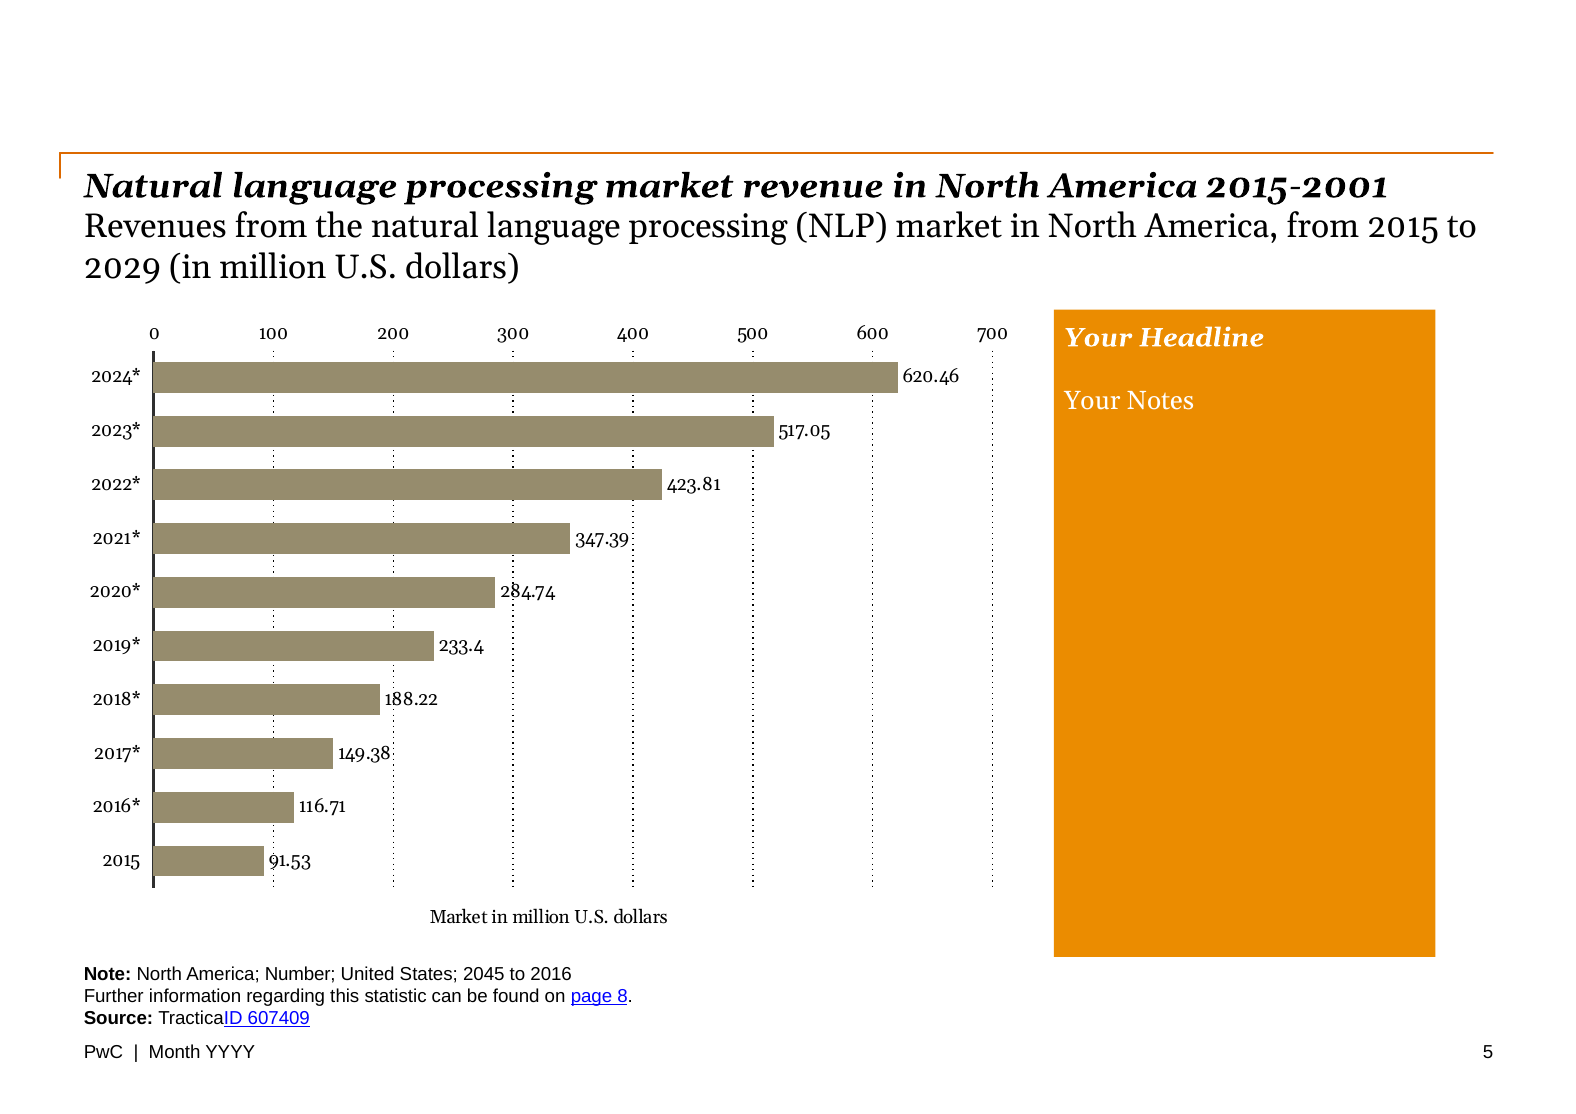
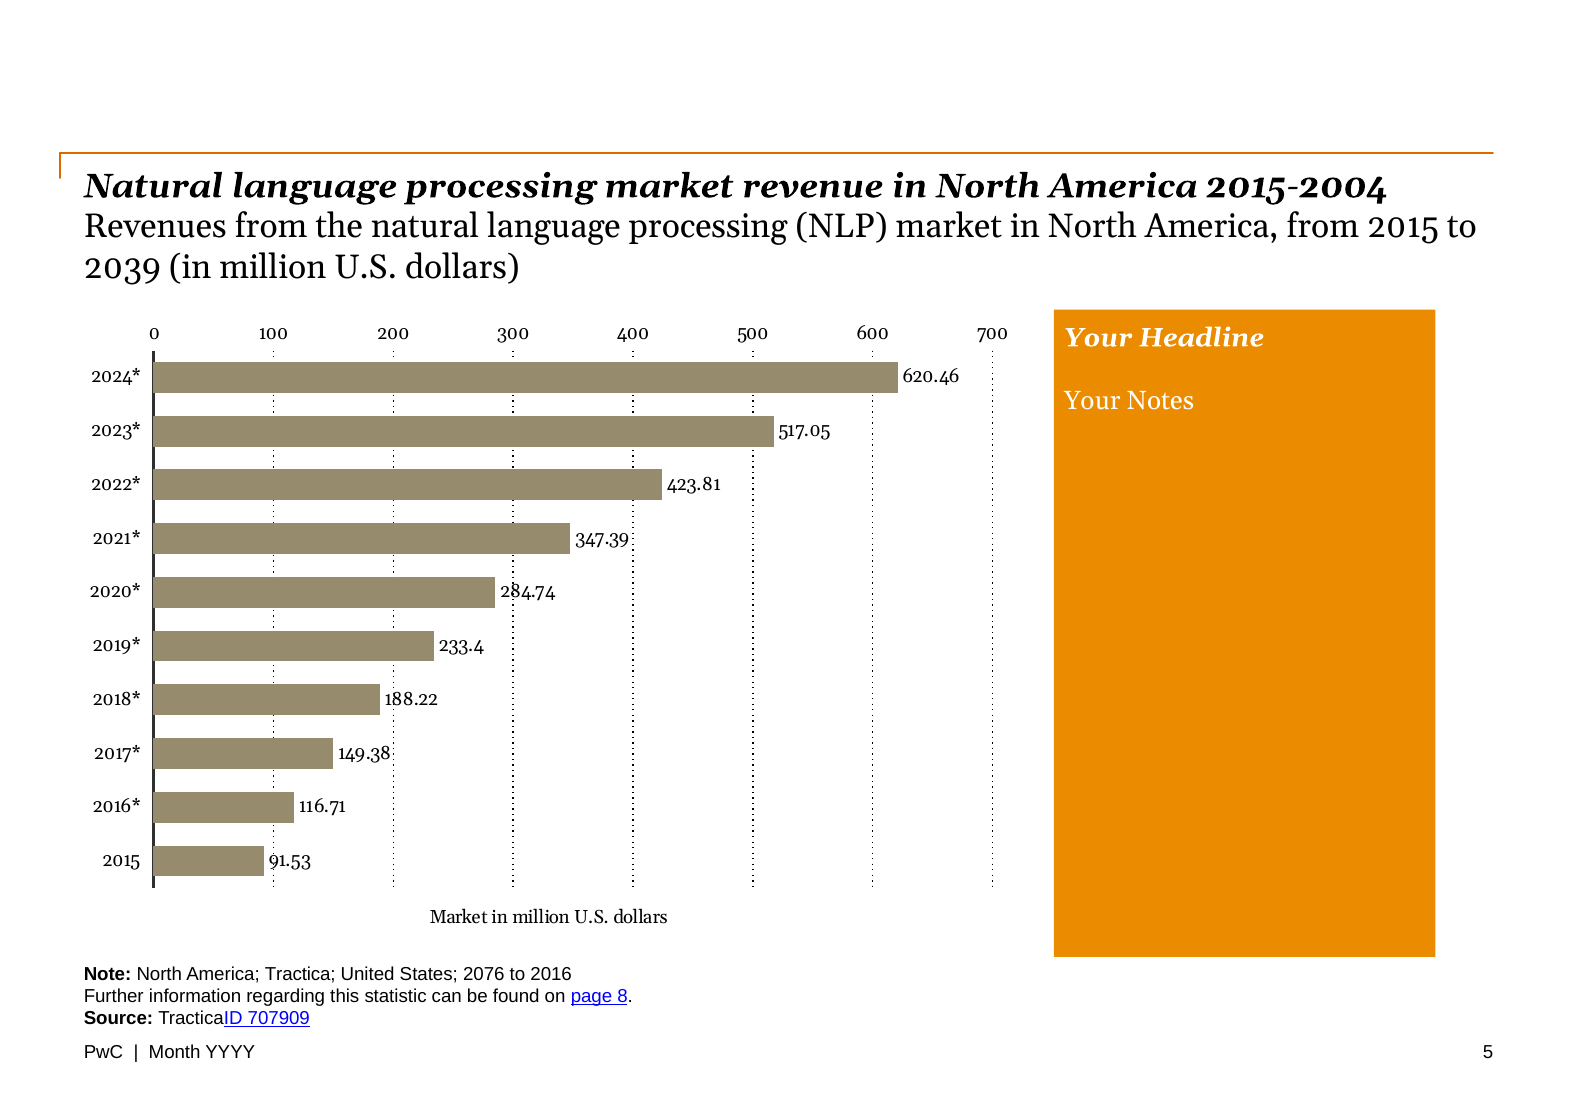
2015-2001: 2015-2001 -> 2015-2004
2029: 2029 -> 2039
Number: Number -> Tractica
2045: 2045 -> 2076
607409: 607409 -> 707909
